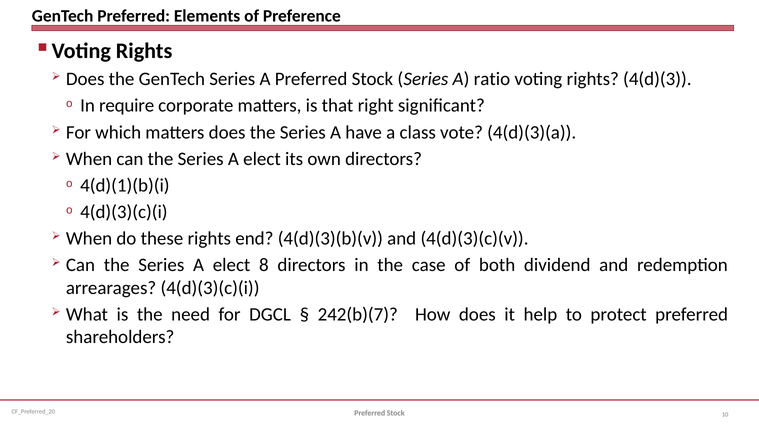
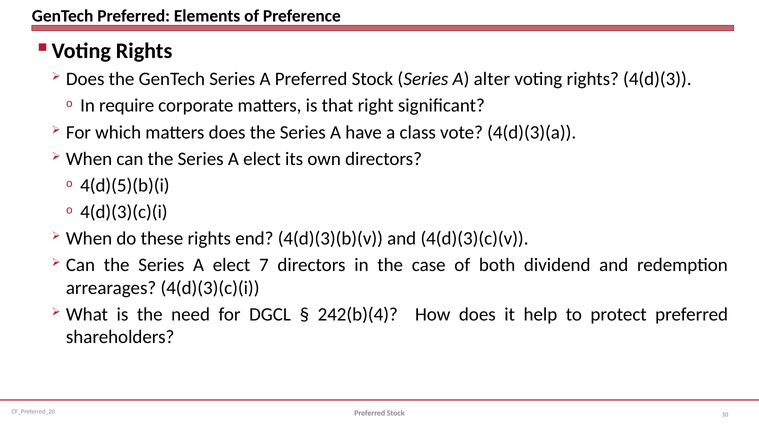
ratio: ratio -> alter
4(d)(1)(b)(i: 4(d)(1)(b)(i -> 4(d)(5)(b)(i
8: 8 -> 7
242(b)(7: 242(b)(7 -> 242(b)(4
